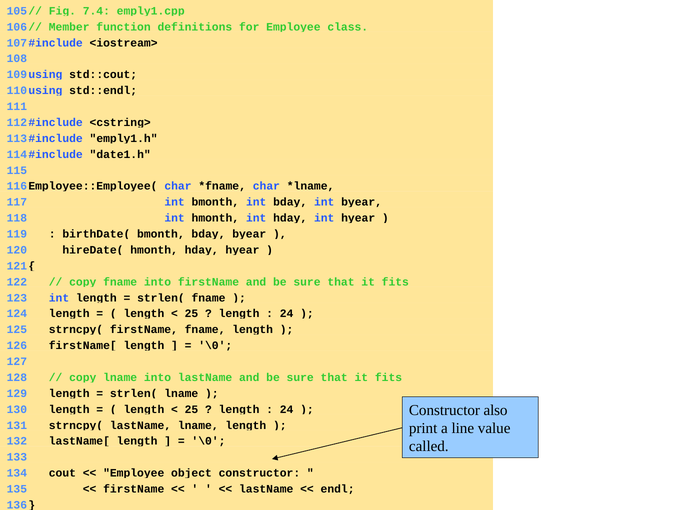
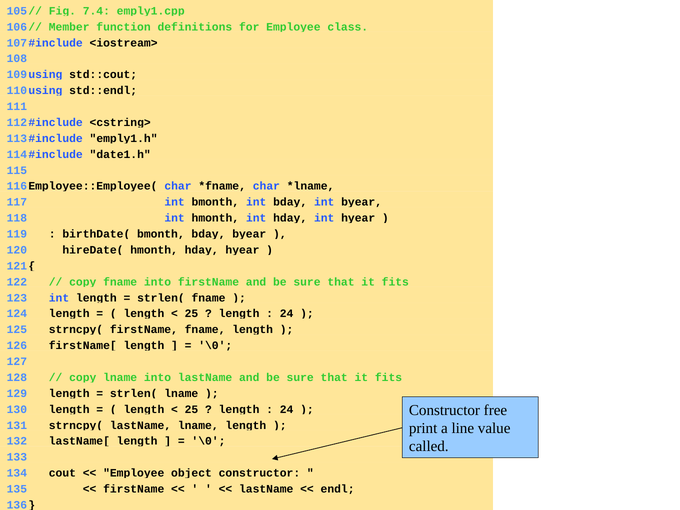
also: also -> free
